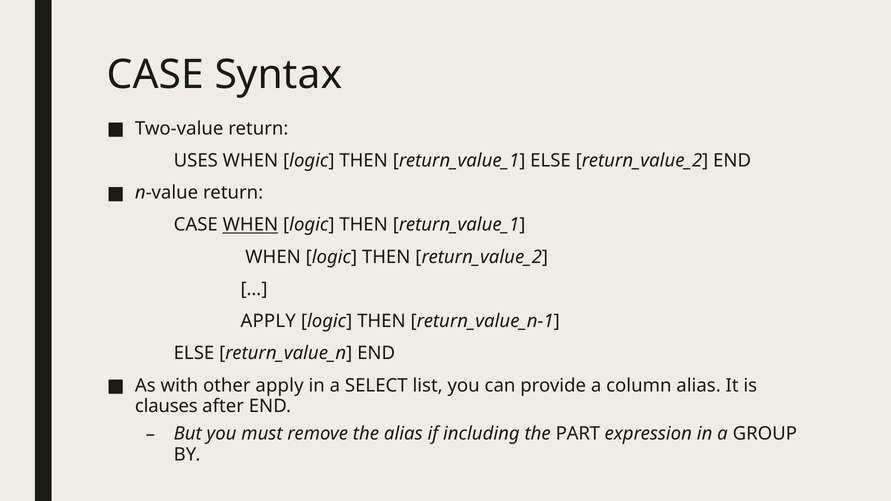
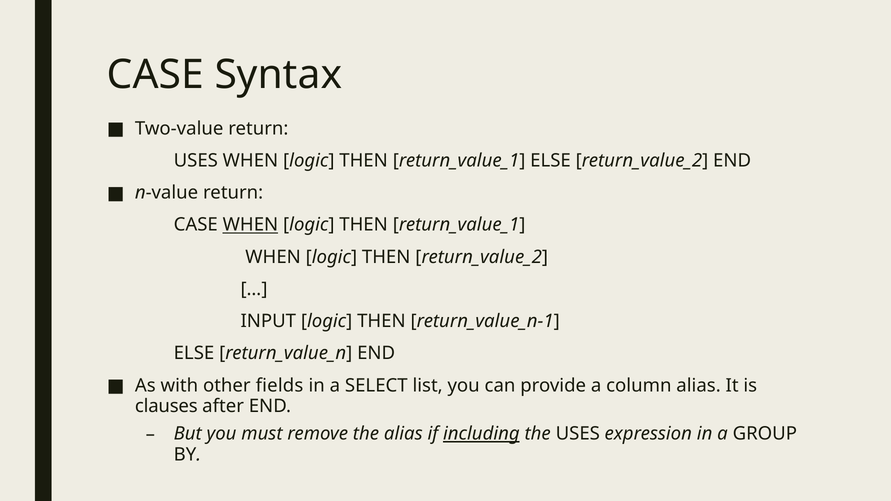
APPLY at (268, 321): APPLY -> INPUT
other apply: apply -> fields
including underline: none -> present
the PART: PART -> USES
